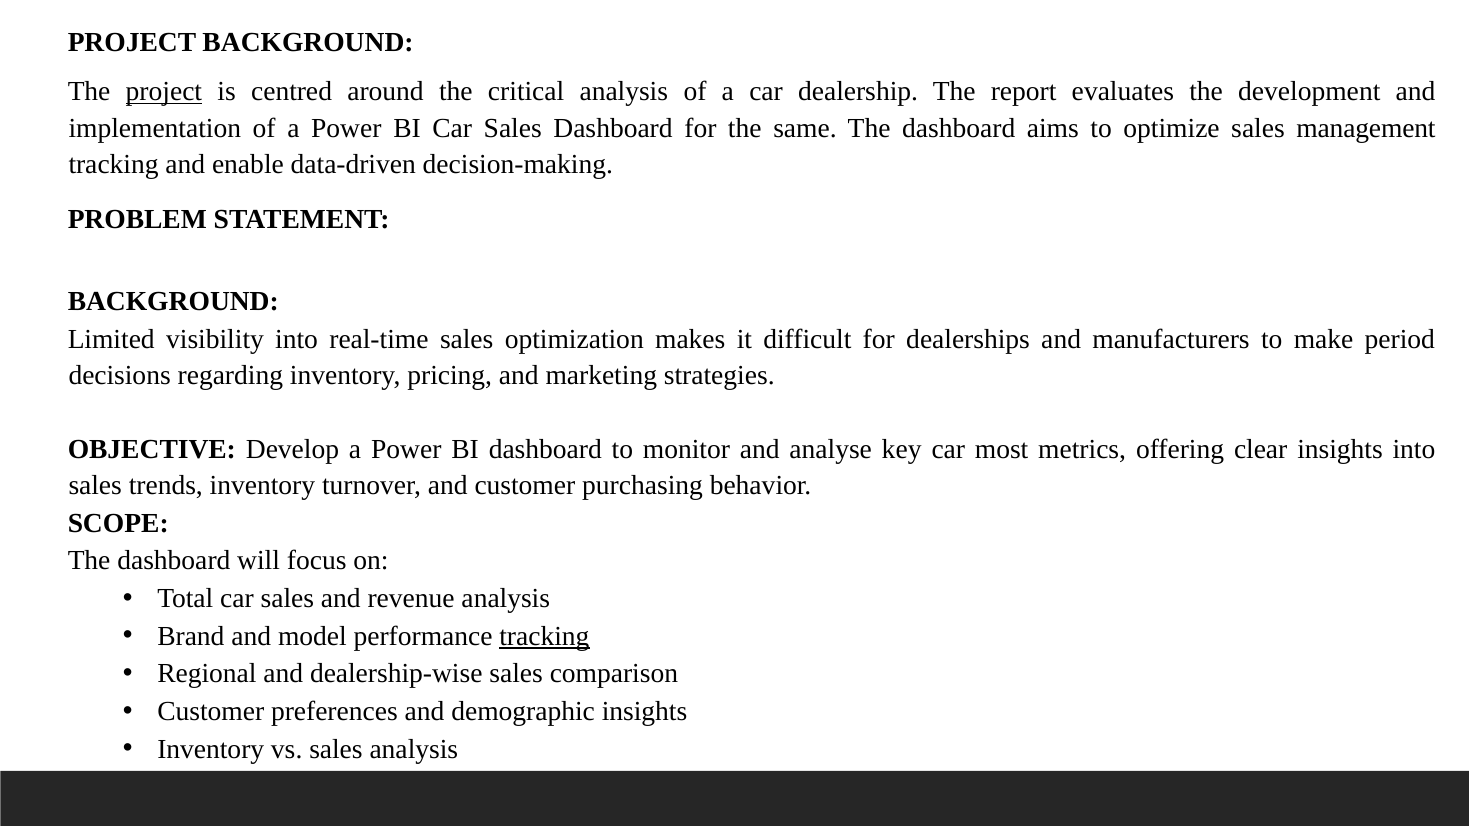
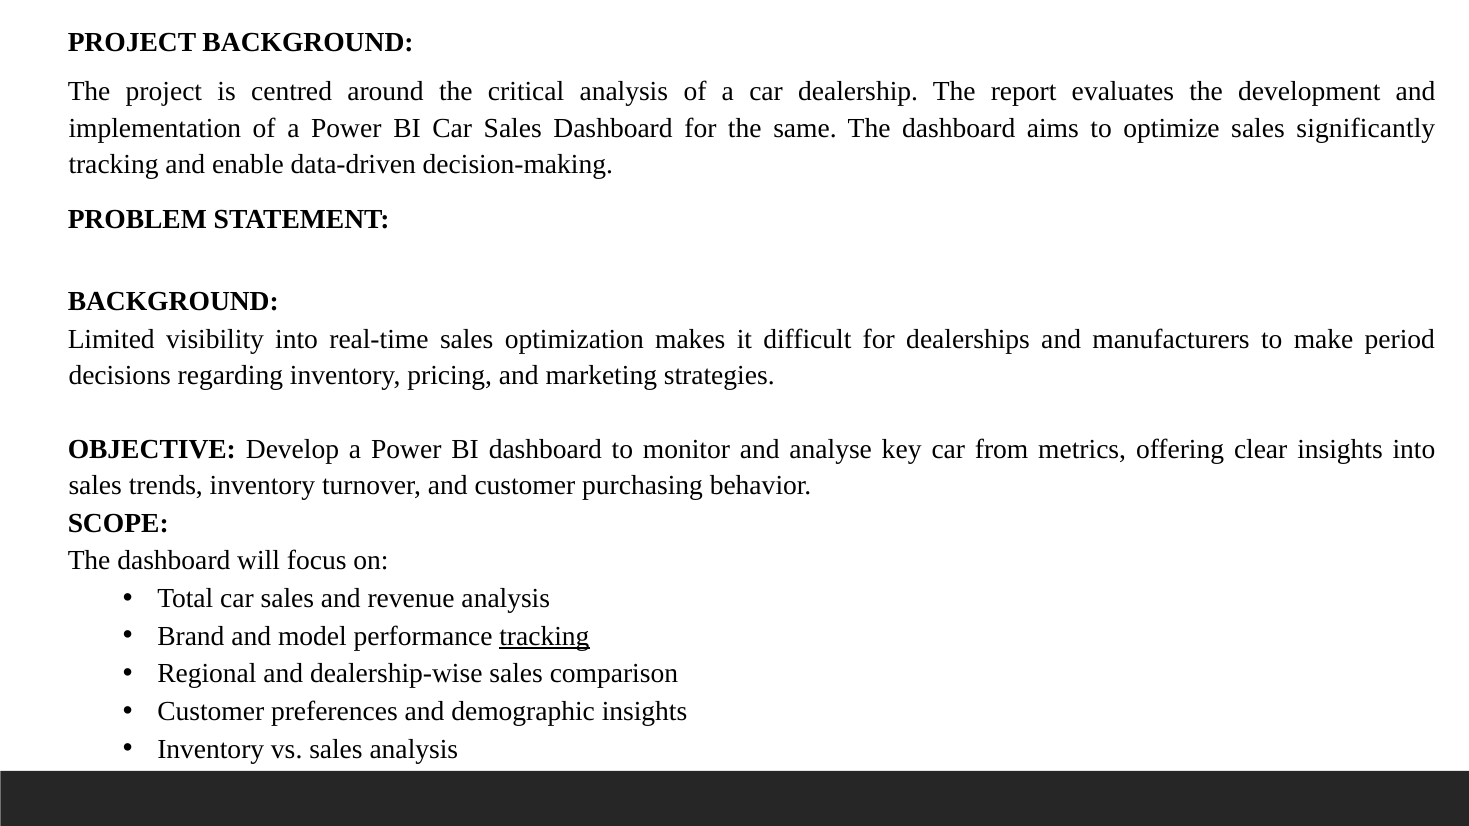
project at (164, 92) underline: present -> none
management: management -> significantly
most: most -> from
